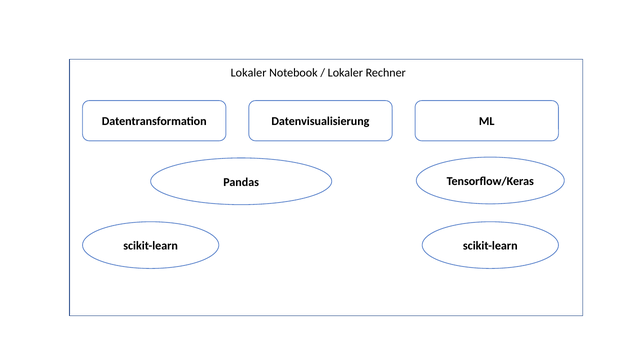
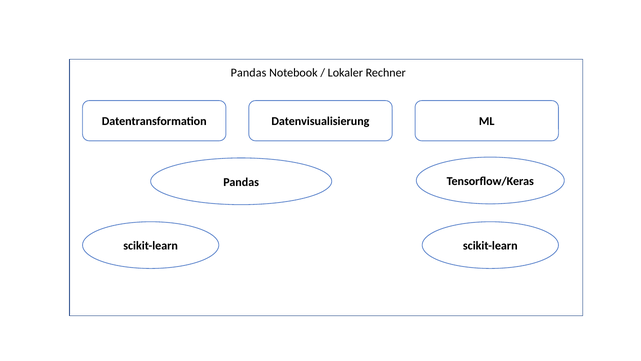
Lokaler at (249, 73): Lokaler -> Pandas
